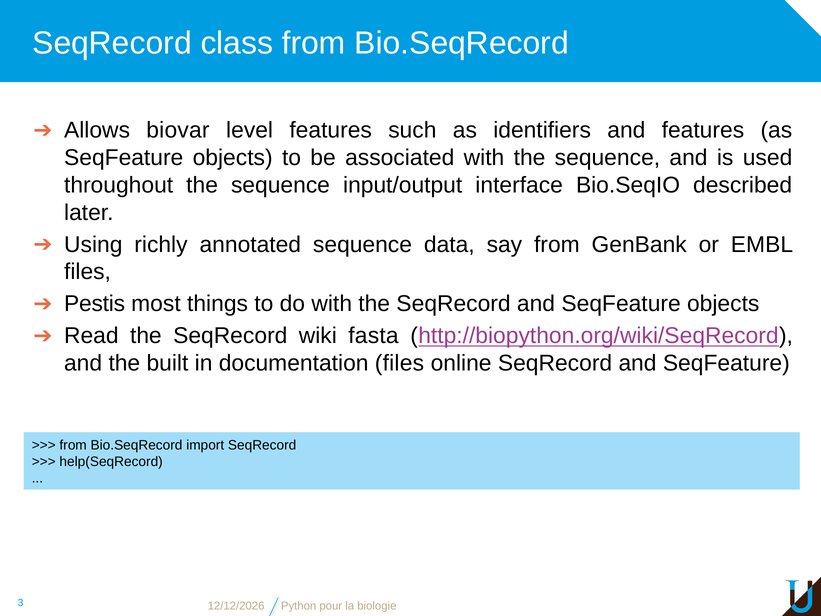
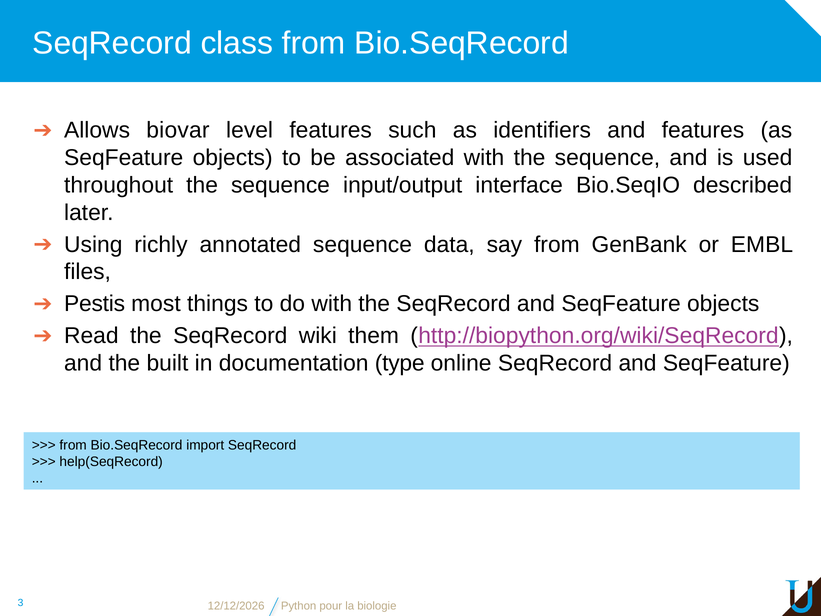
fasta: fasta -> them
documentation files: files -> type
